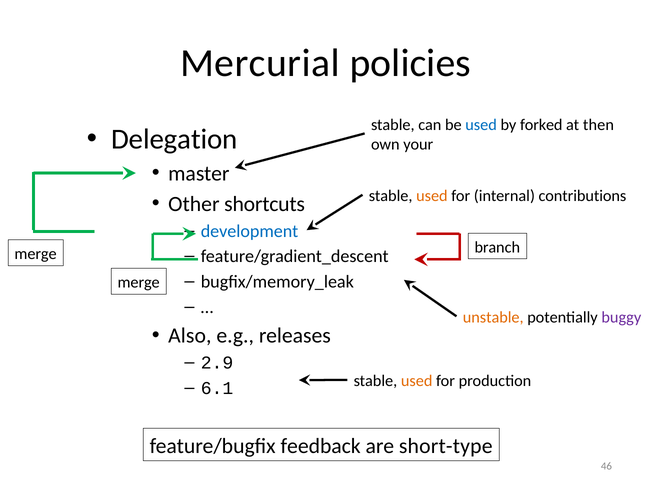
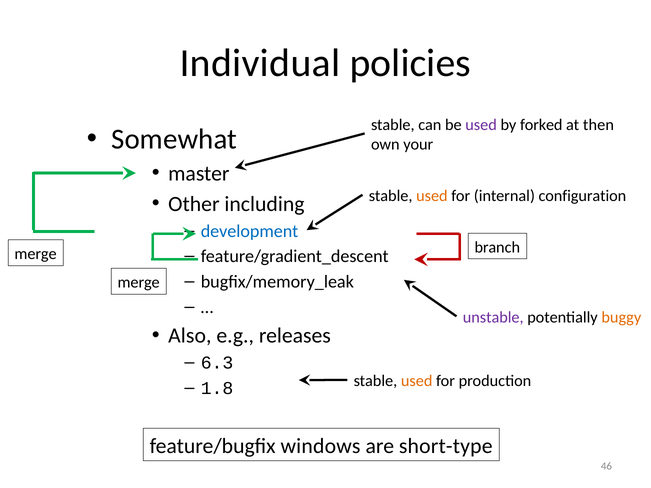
Mercurial: Mercurial -> Individual
used at (481, 125) colour: blue -> purple
Delegation: Delegation -> Somewhat
contributions: contributions -> configuration
shortcuts: shortcuts -> including
unstable colour: orange -> purple
buggy colour: purple -> orange
2.9: 2.9 -> 6.3
6.1: 6.1 -> 1.8
feedback: feedback -> windows
